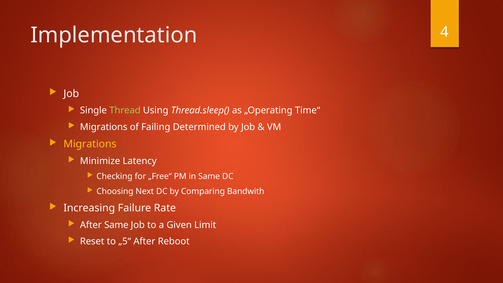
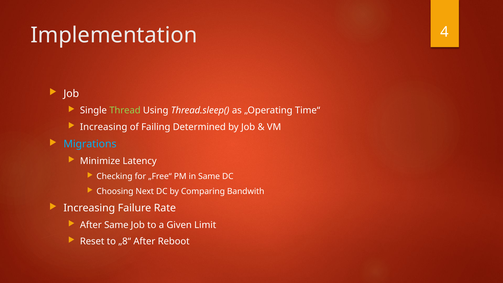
Migrations at (104, 127): Migrations -> Increasing
Migrations at (90, 144) colour: yellow -> light blue
„5“: „5“ -> „8“
